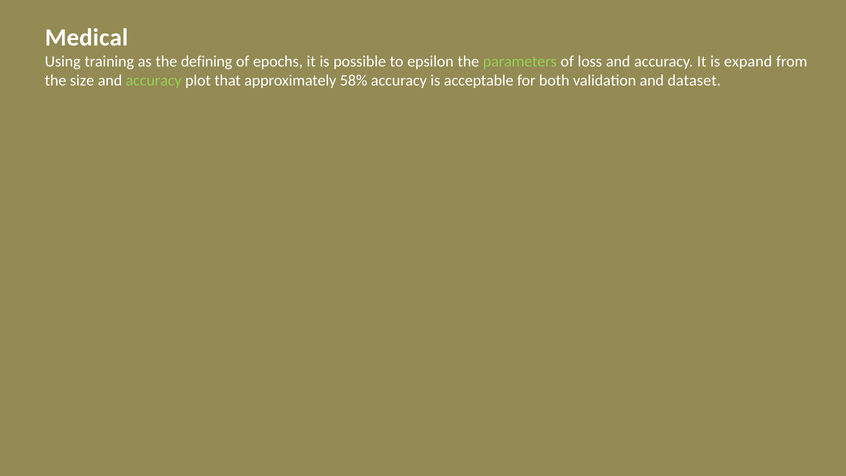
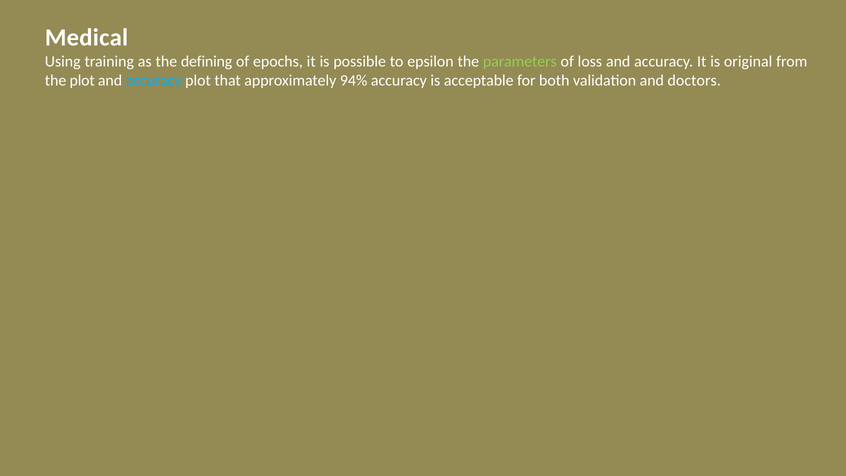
expand: expand -> original
the size: size -> plot
accuracy at (154, 80) colour: light green -> light blue
58%: 58% -> 94%
dataset: dataset -> doctors
